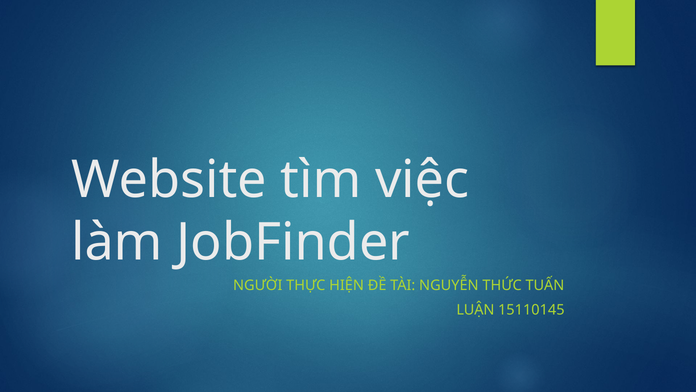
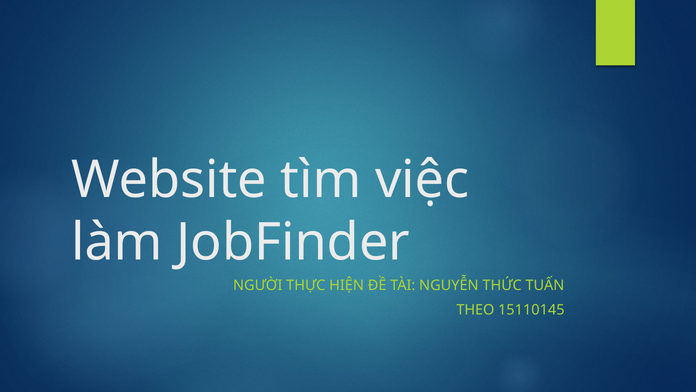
LUẬN: LUẬN -> THEO
